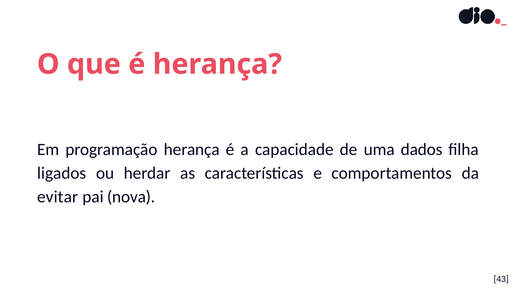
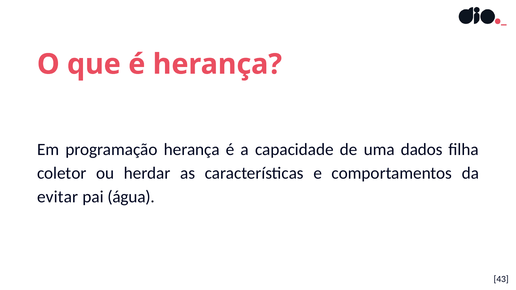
ligados: ligados -> coletor
nova: nova -> água
